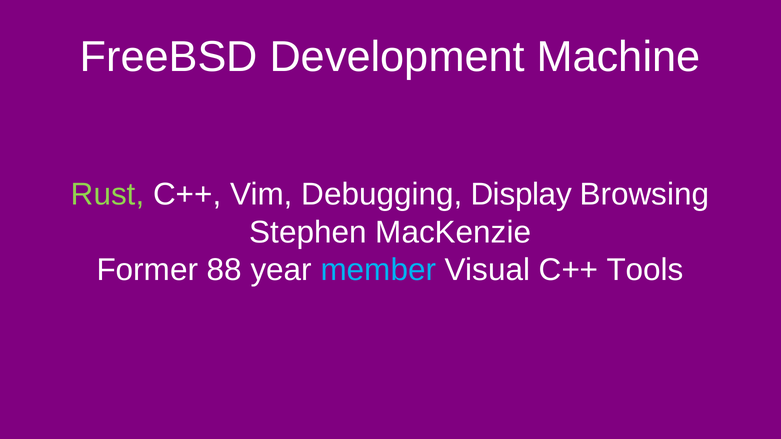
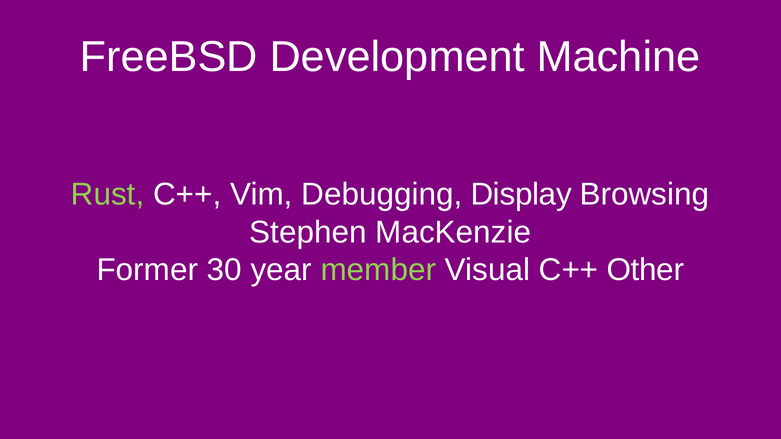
88: 88 -> 30
member colour: light blue -> light green
Tools: Tools -> Other
